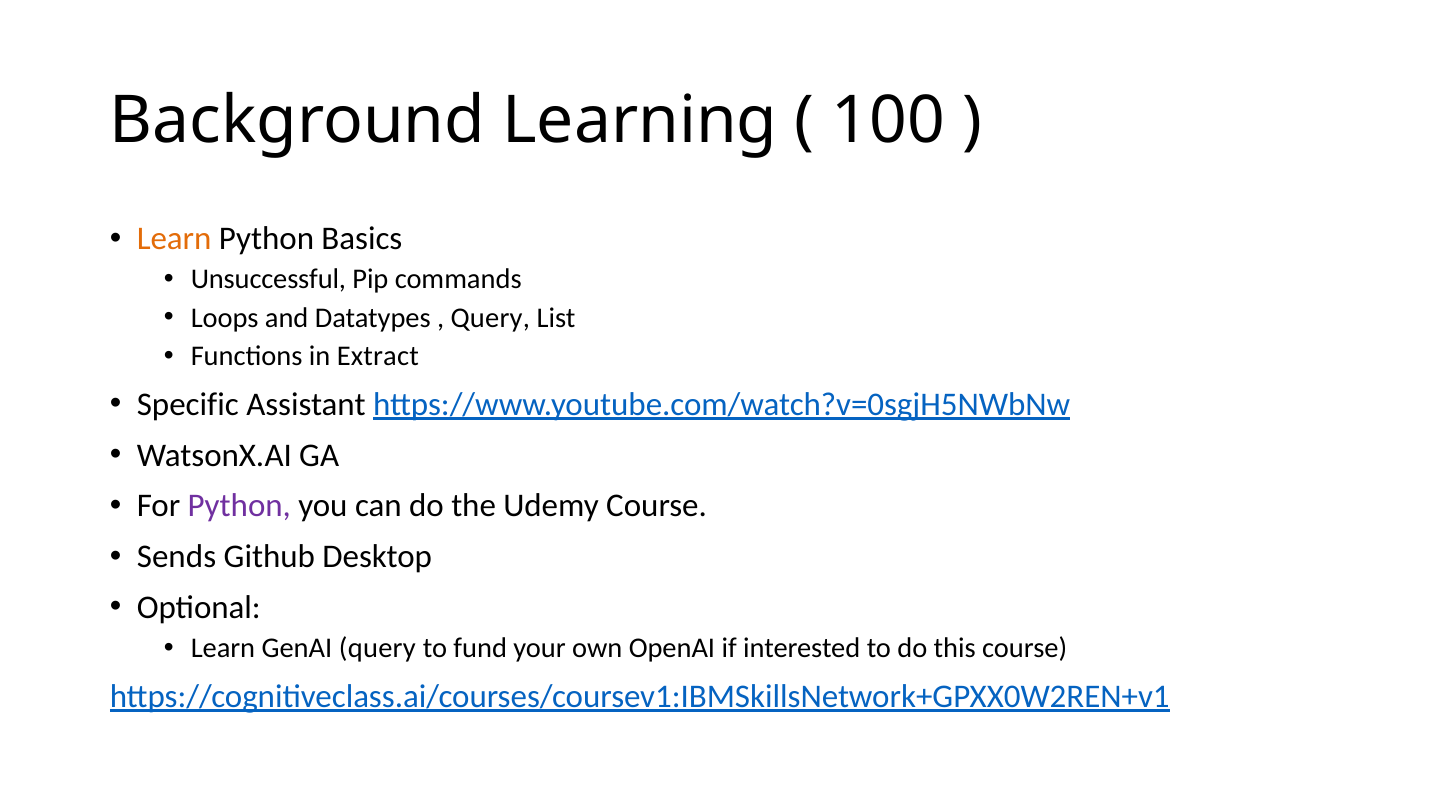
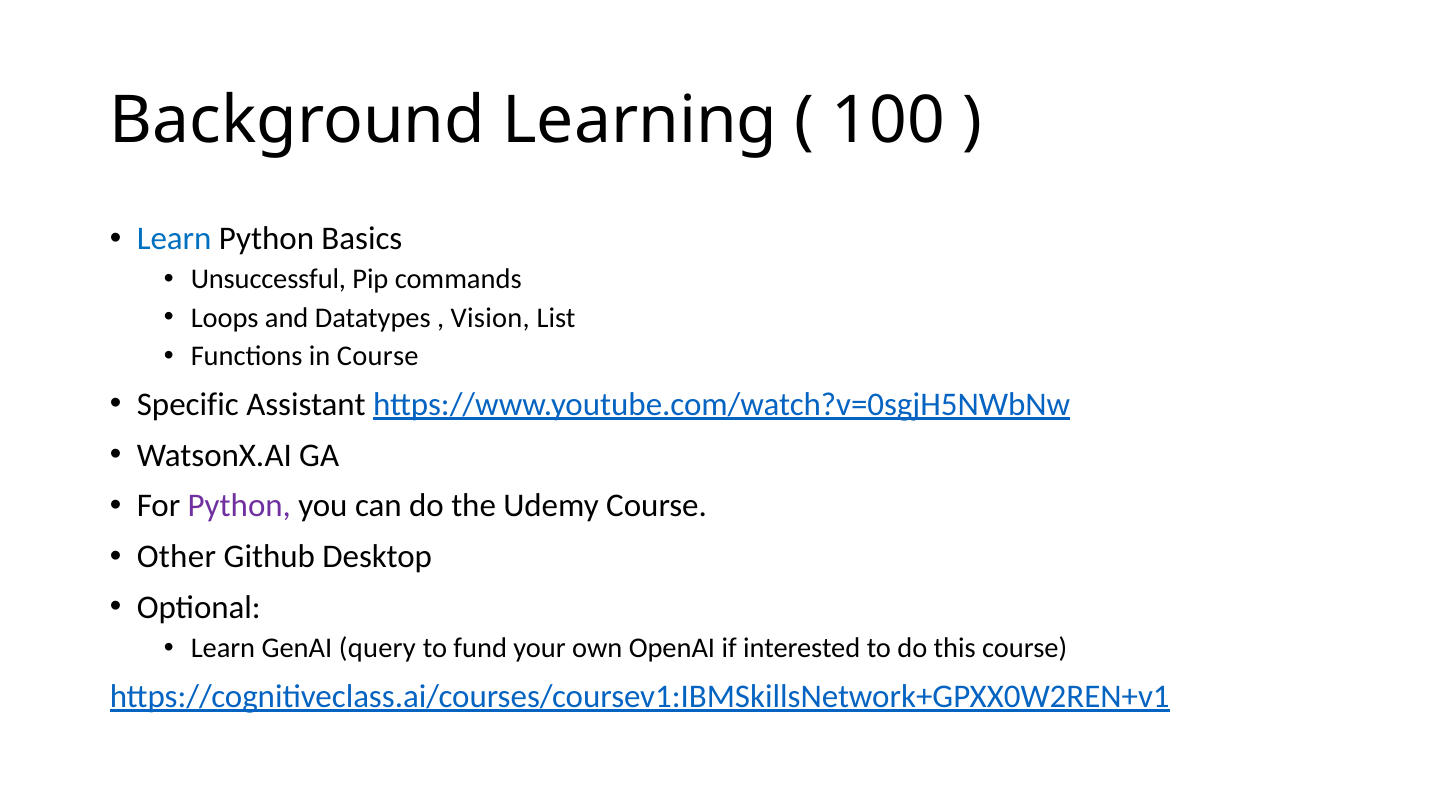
Learn at (174, 239) colour: orange -> blue
Query at (490, 318): Query -> Vision
in Extract: Extract -> Course
Sends: Sends -> Other
